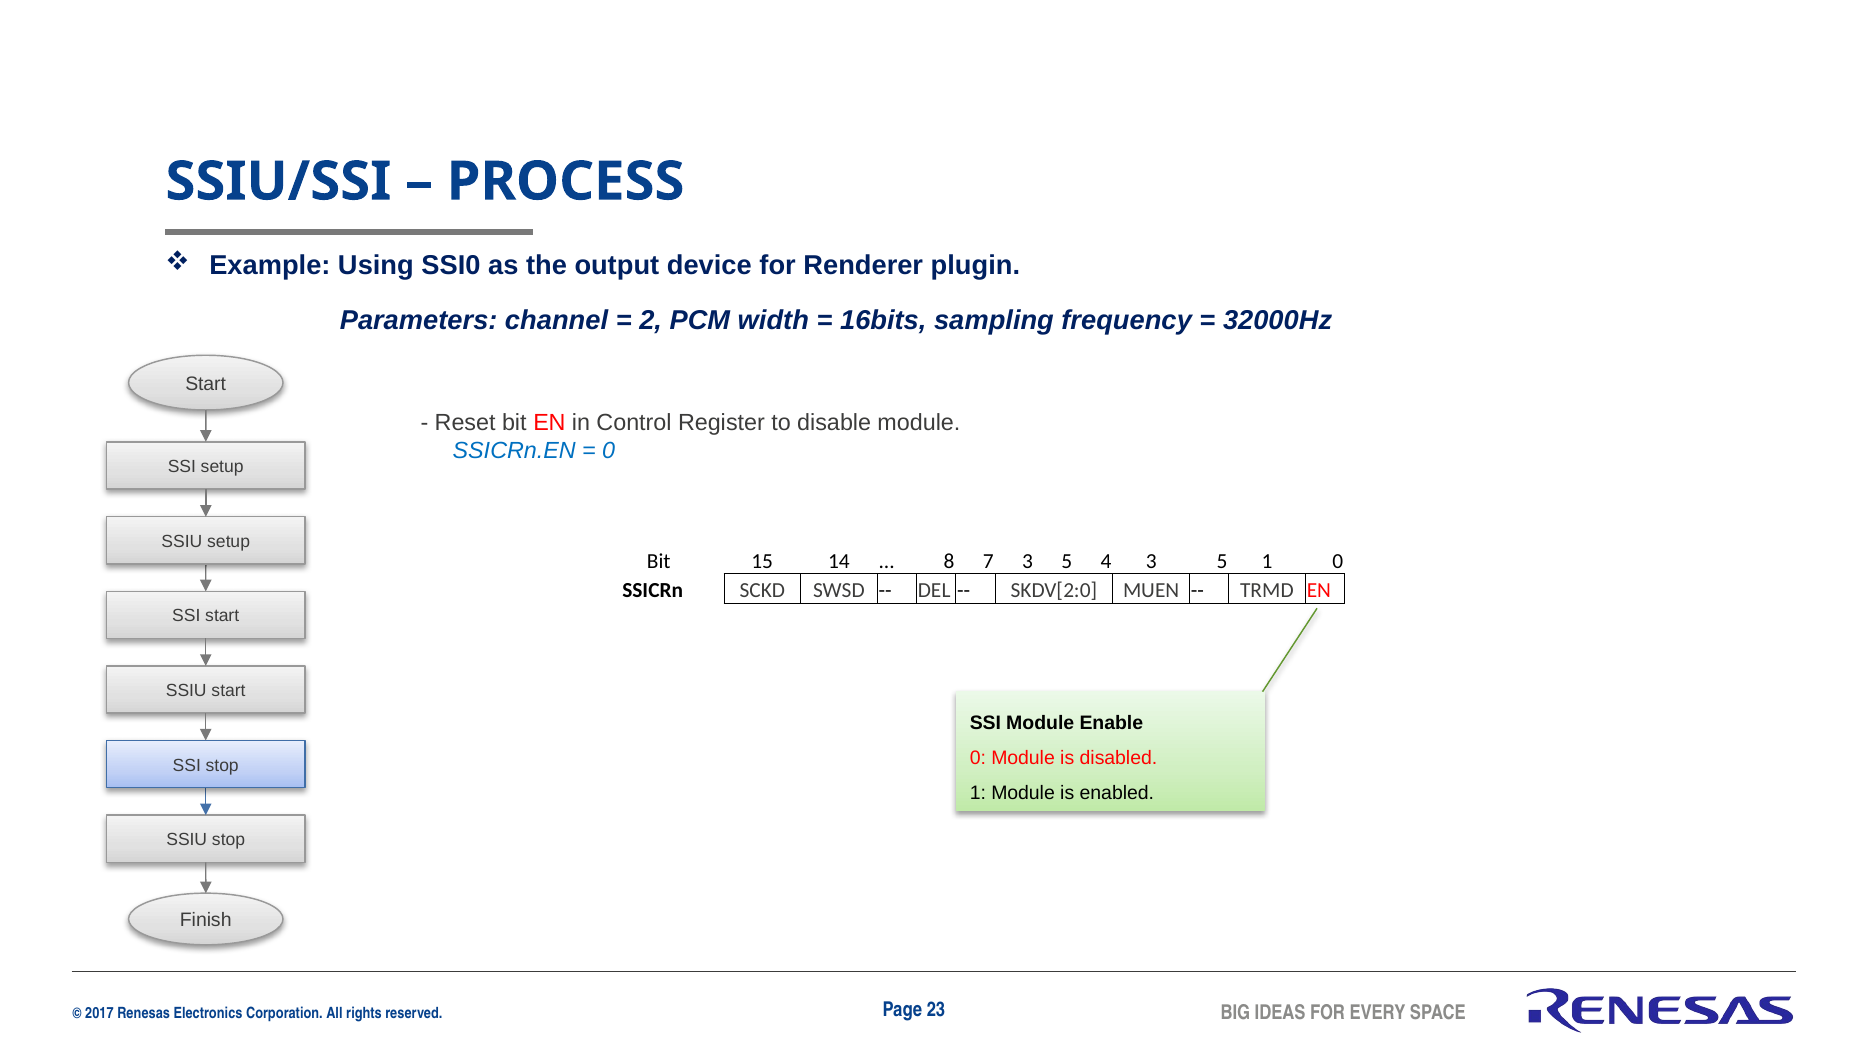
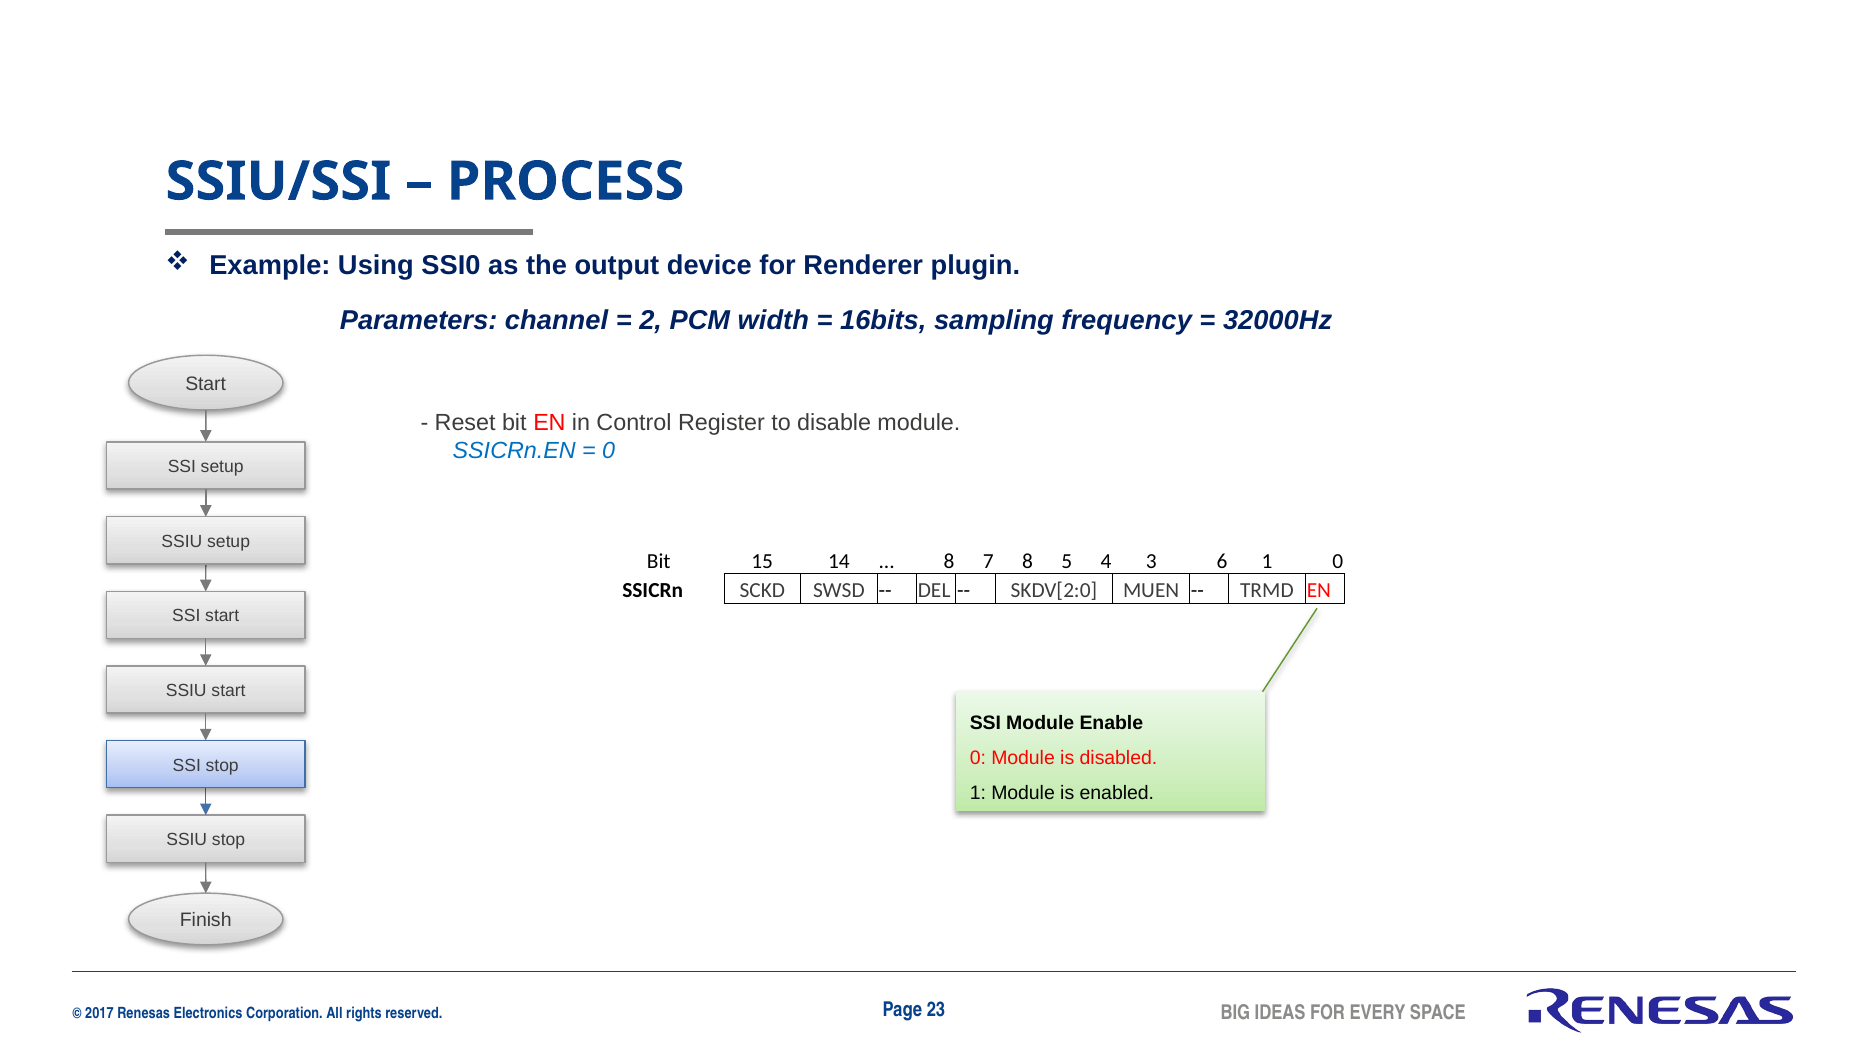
7 3: 3 -> 8
4 3 5: 5 -> 6
